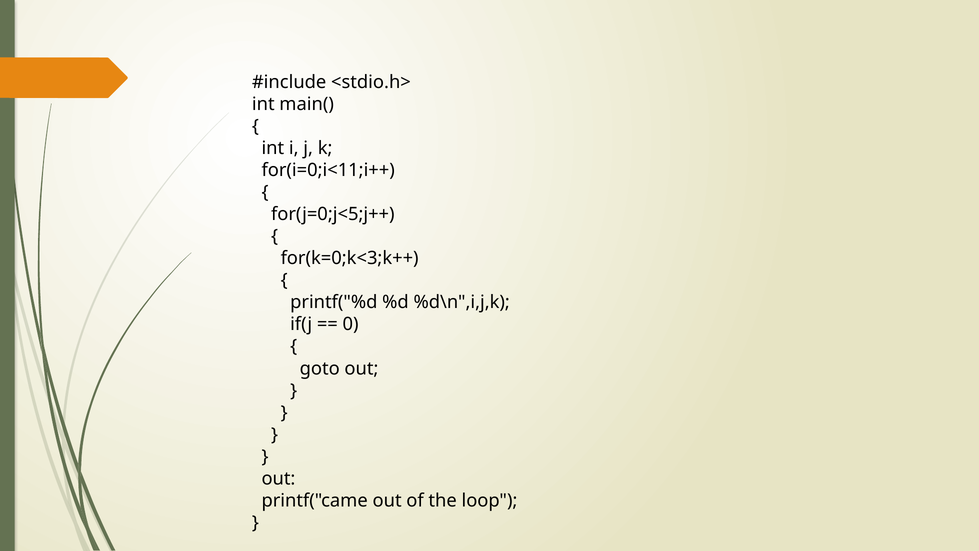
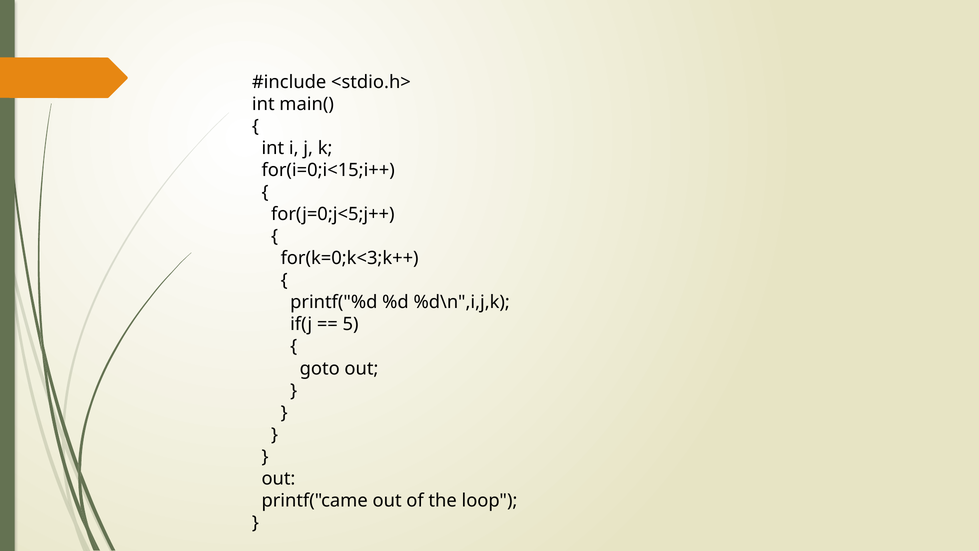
for(i=0;i<11;i++: for(i=0;i<11;i++ -> for(i=0;i<15;i++
0: 0 -> 5
